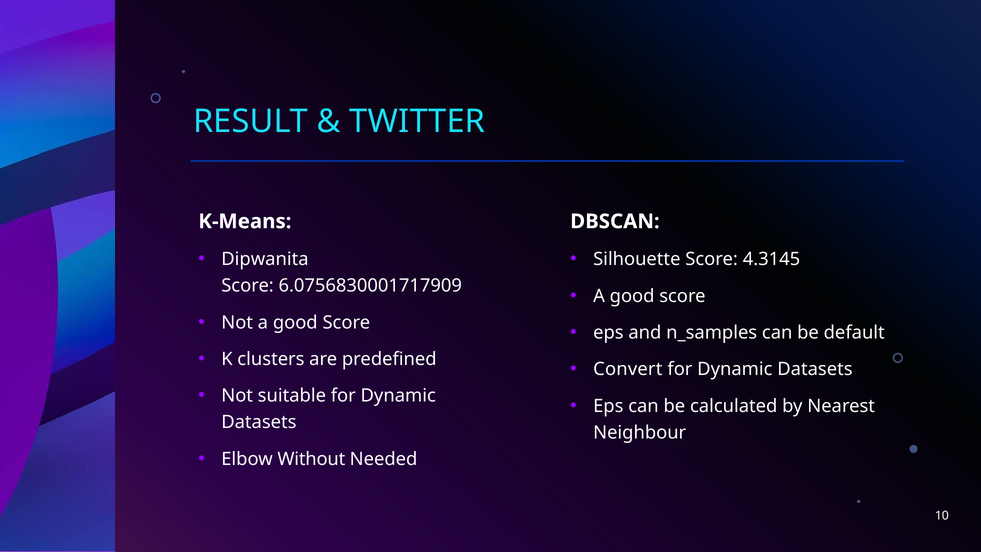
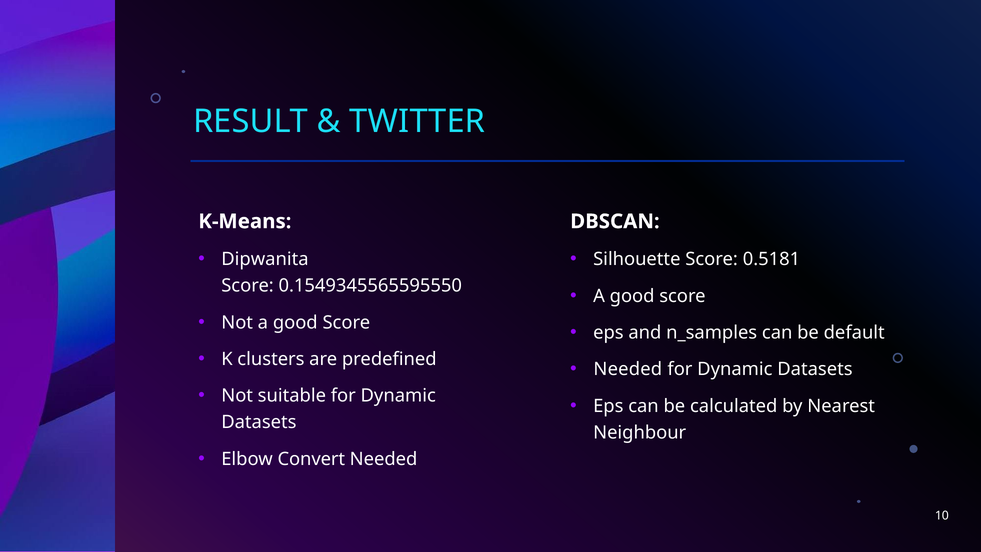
4.3145: 4.3145 -> 0.5181
6.0756830001717909: 6.0756830001717909 -> 0.1549345565595550
Convert at (628, 369): Convert -> Needed
Without: Without -> Convert
